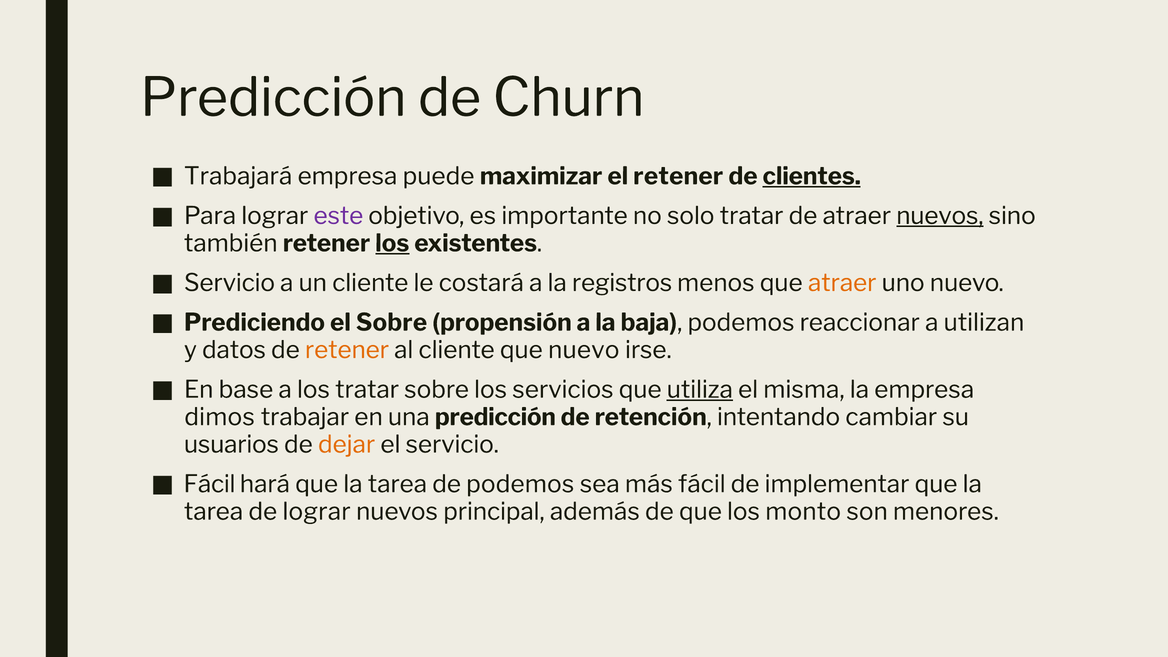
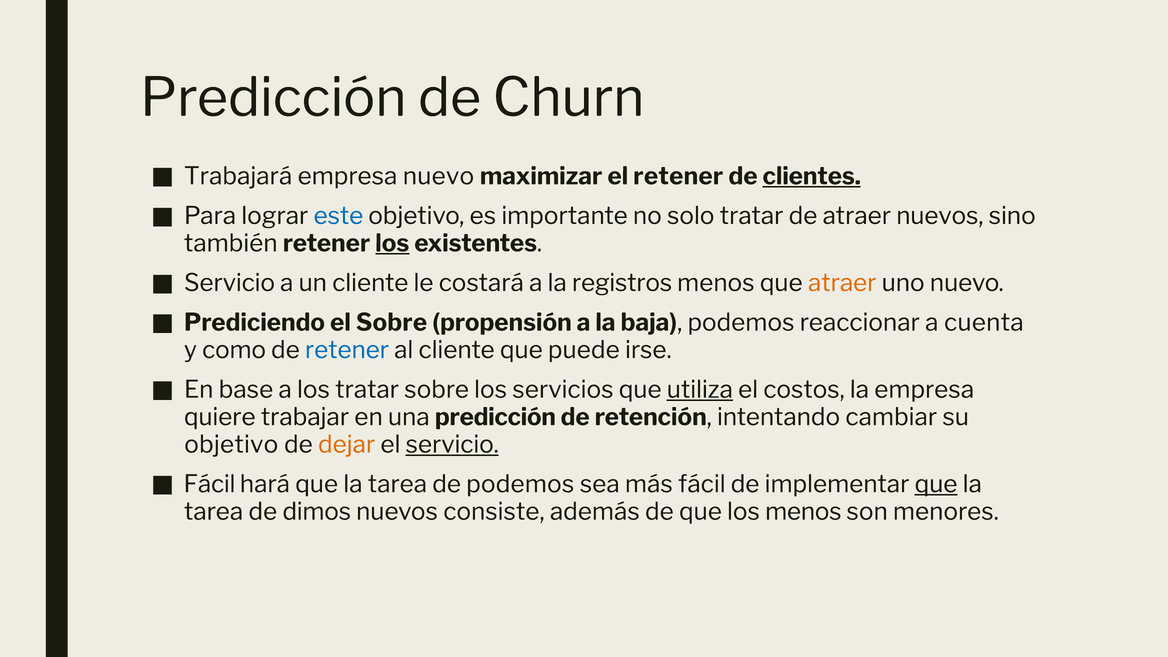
empresa puede: puede -> nuevo
este colour: purple -> blue
nuevos at (940, 216) underline: present -> none
utilizan: utilizan -> cuenta
datos: datos -> como
retener at (347, 350) colour: orange -> blue
que nuevo: nuevo -> puede
misma: misma -> costos
dimos: dimos -> quiere
usuarios at (231, 445): usuarios -> objetivo
servicio at (452, 445) underline: none -> present
que at (936, 484) underline: none -> present
de lograr: lograr -> dimos
principal: principal -> consiste
los monto: monto -> menos
